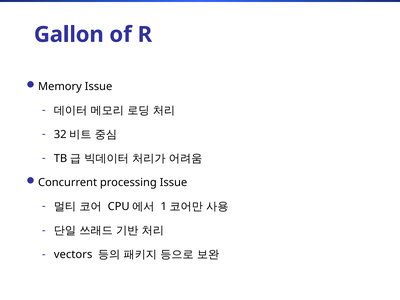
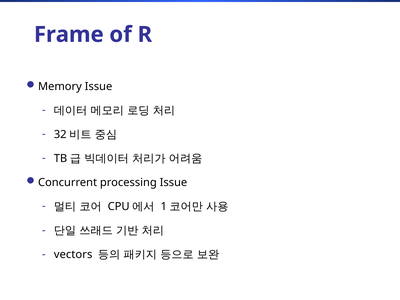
Gallon: Gallon -> Frame
